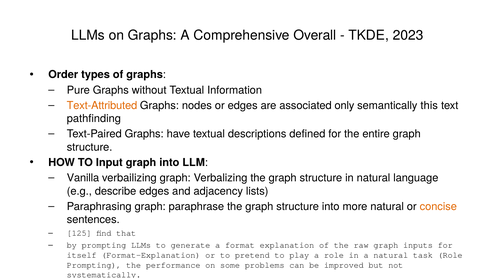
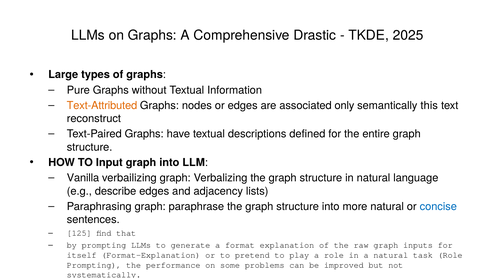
Overall: Overall -> Drastic
2023: 2023 -> 2025
Order: Order -> Large
pathfinding: pathfinding -> reconstruct
concise colour: orange -> blue
